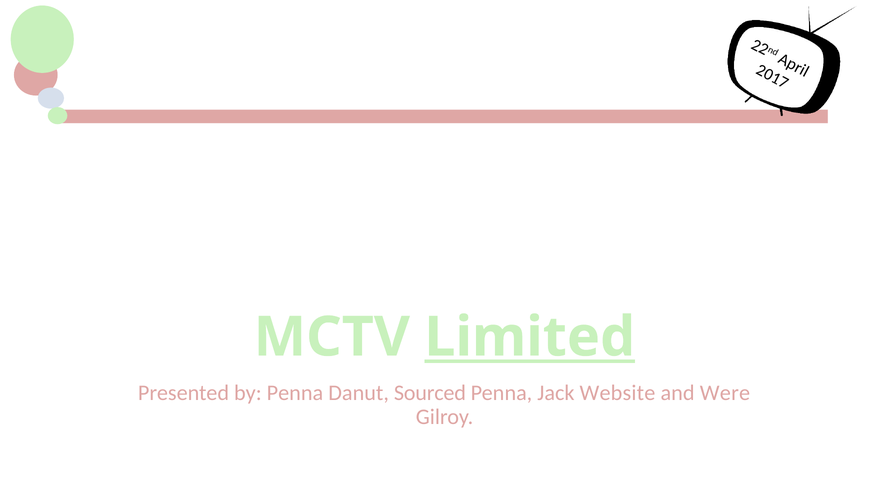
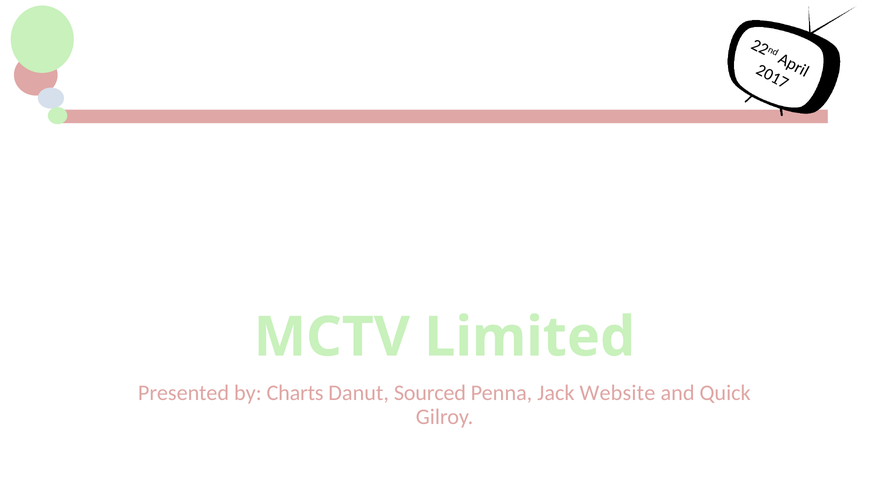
Limited underline: present -> none
by Penna: Penna -> Charts
Were: Were -> Quick
